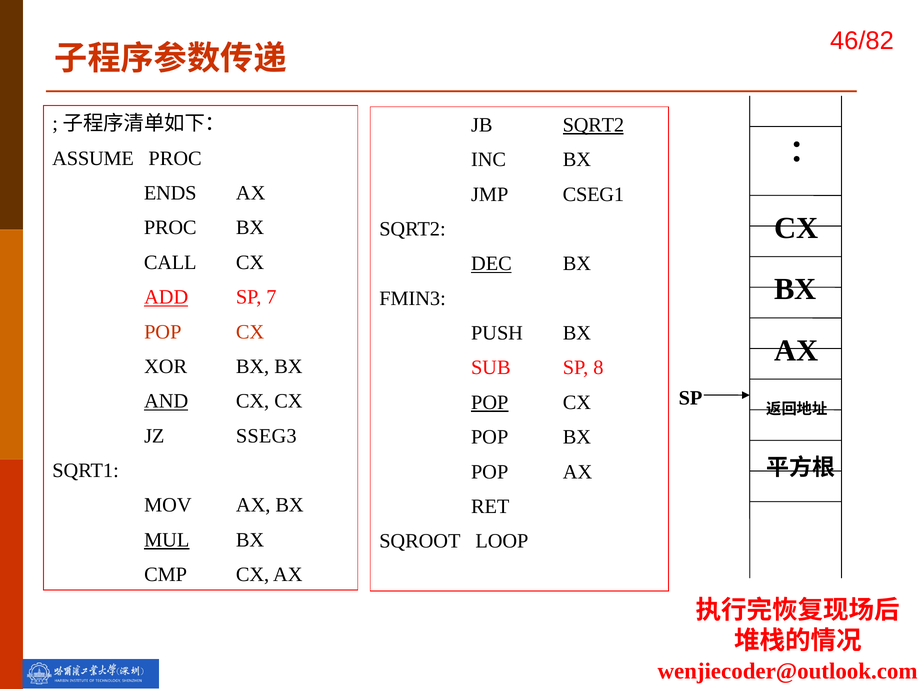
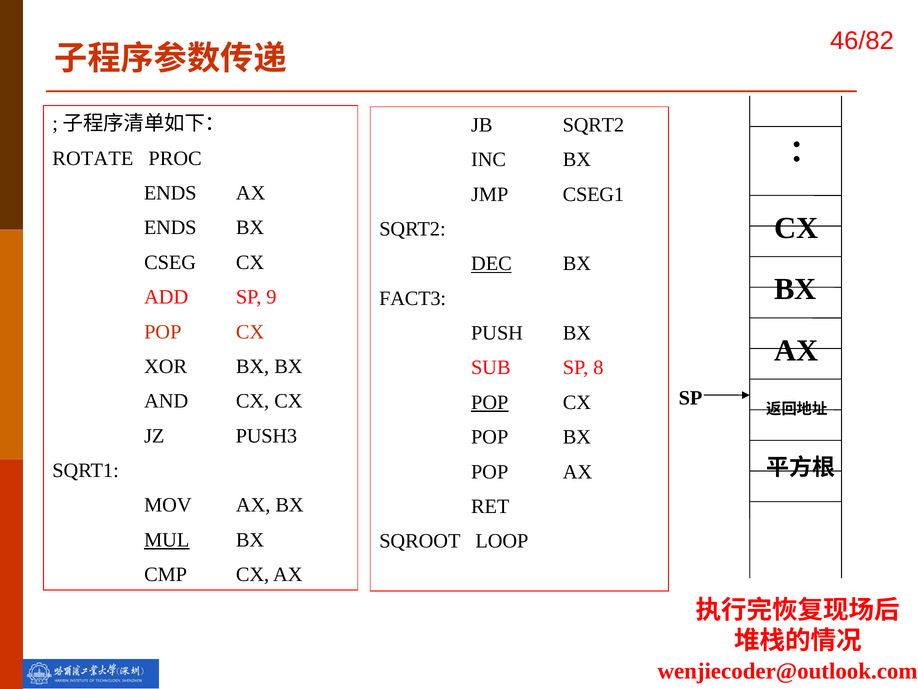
SQRT2 at (593, 125) underline: present -> none
ASSUME: ASSUME -> ROTATE
PROC at (170, 228): PROC -> ENDS
CALL: CALL -> CSEG
ADD underline: present -> none
7: 7 -> 9
FMIN3: FMIN3 -> FACT3
AND underline: present -> none
SSEG3: SSEG3 -> PUSH3
